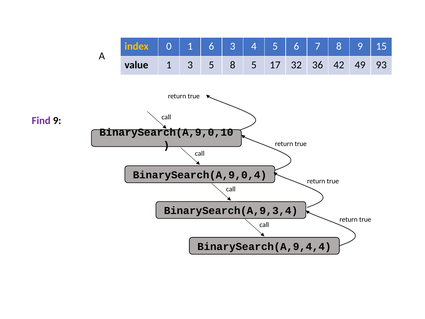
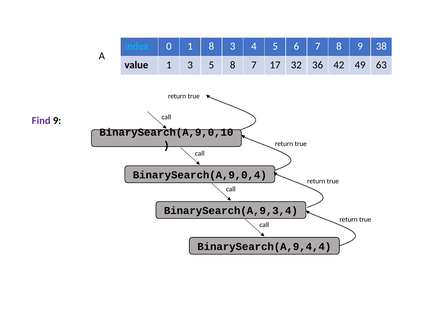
index colour: yellow -> light blue
1 6: 6 -> 8
15: 15 -> 38
8 5: 5 -> 7
93: 93 -> 63
